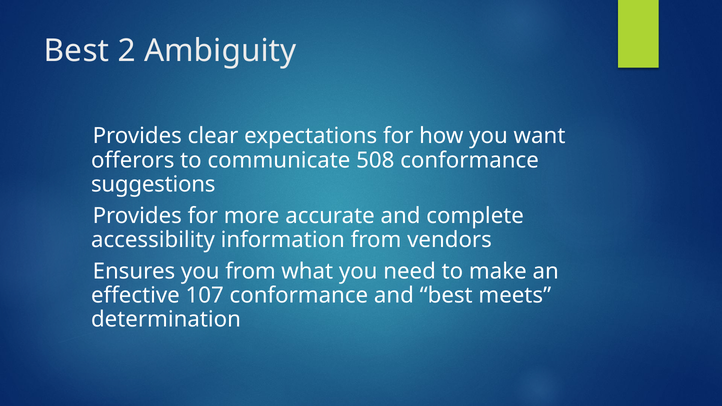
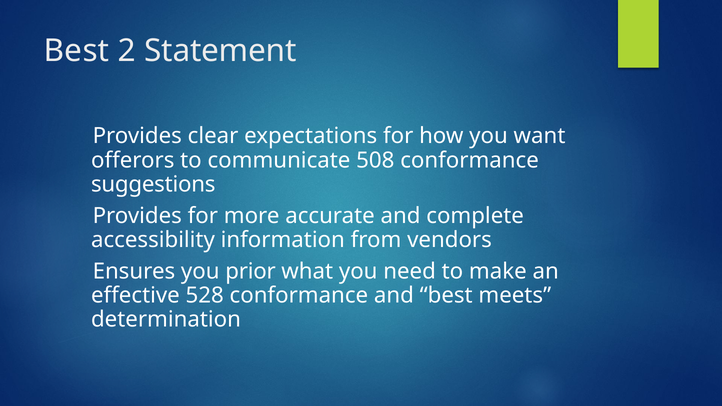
Ambiguity: Ambiguity -> Statement
you from: from -> prior
107: 107 -> 528
